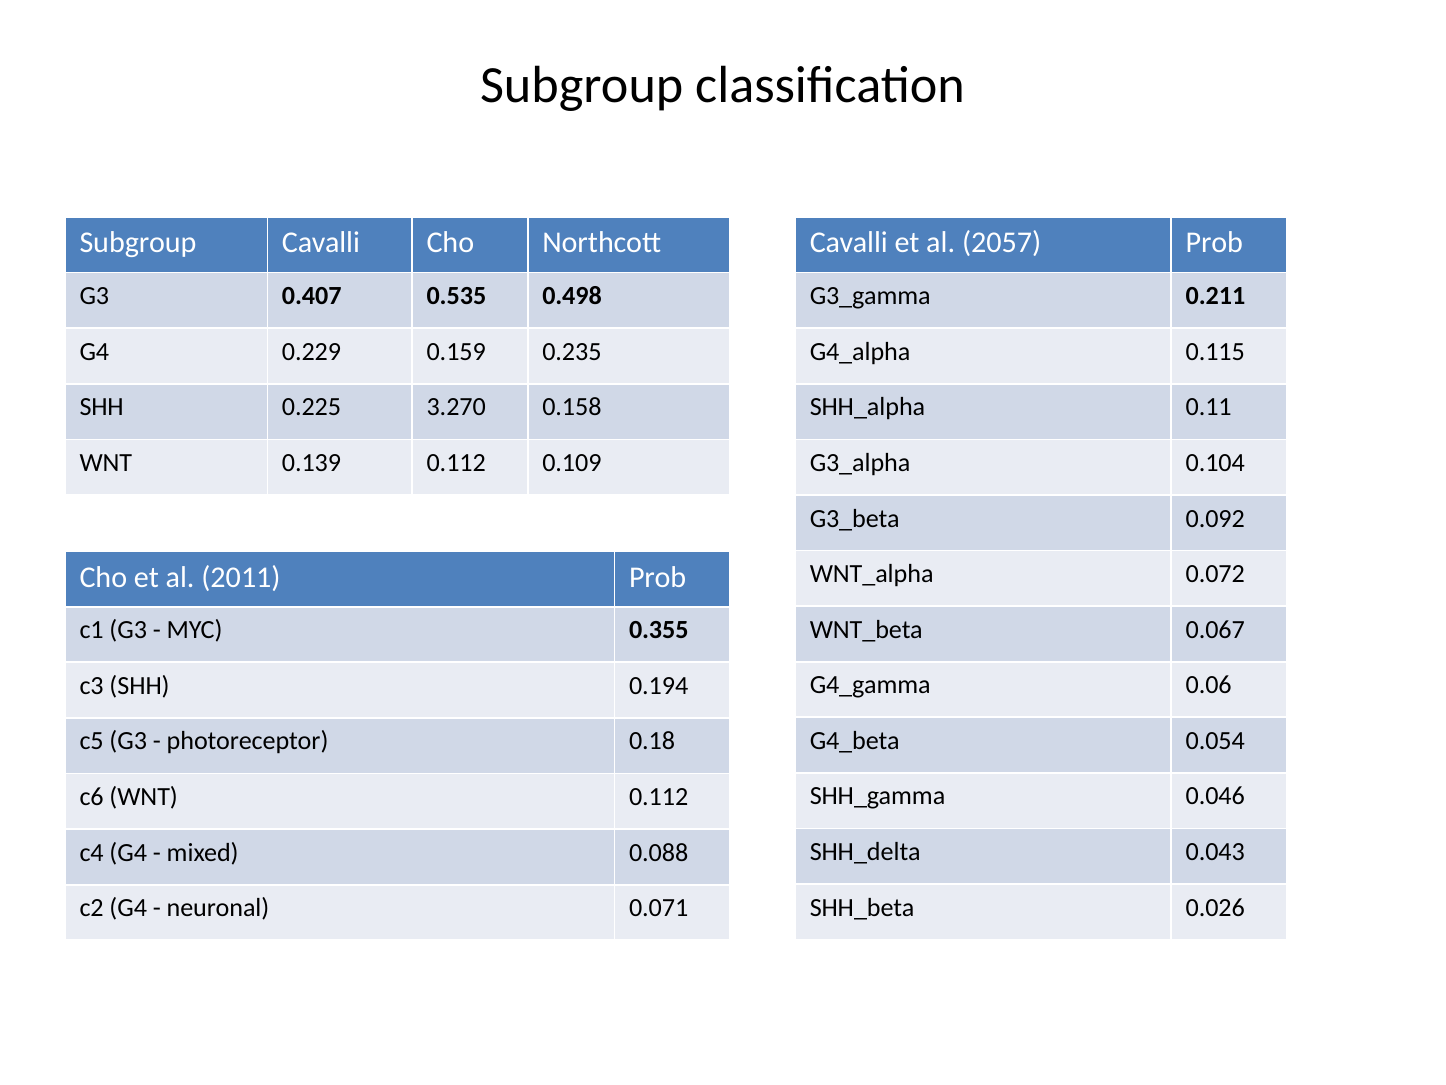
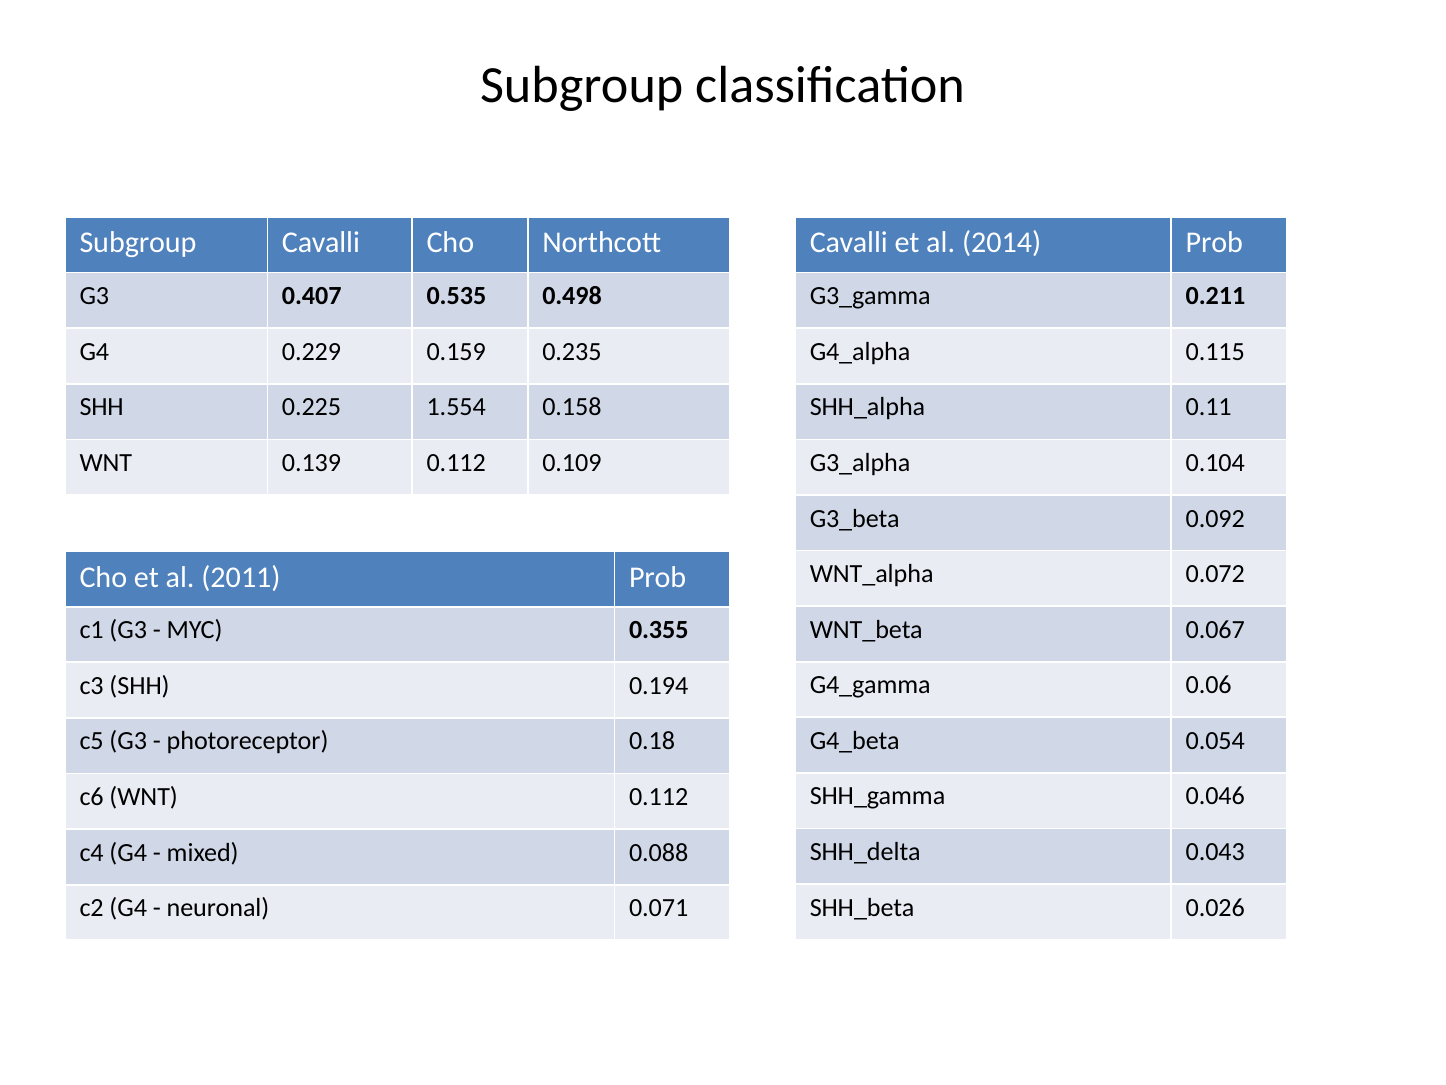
2057: 2057 -> 2014
3.270: 3.270 -> 1.554
